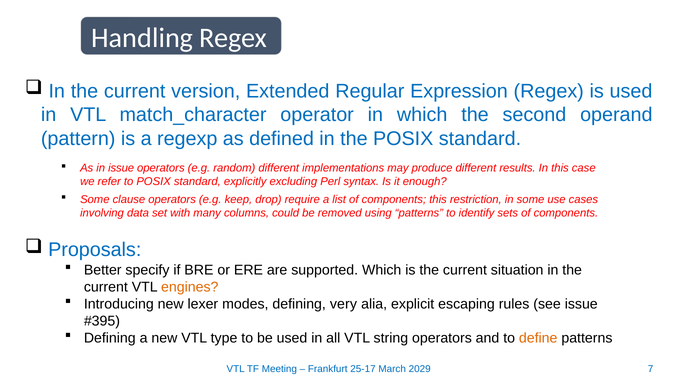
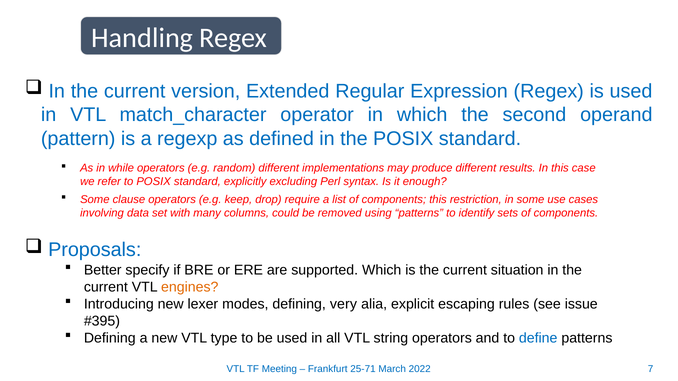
in issue: issue -> while
define colour: orange -> blue
25-17: 25-17 -> 25-71
2029: 2029 -> 2022
